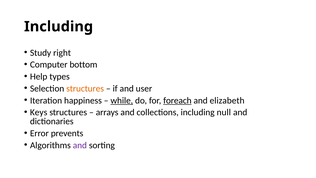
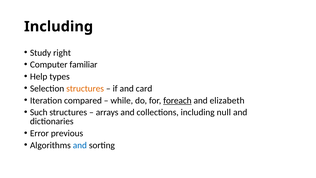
bottom: bottom -> familiar
user: user -> card
happiness: happiness -> compared
while underline: present -> none
Keys: Keys -> Such
prevents: prevents -> previous
and at (80, 145) colour: purple -> blue
